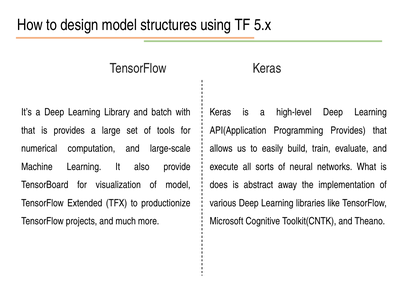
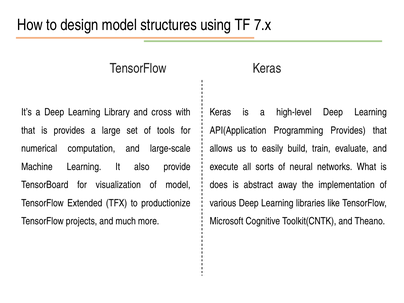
5.x: 5.x -> 7.x
batch: batch -> cross
